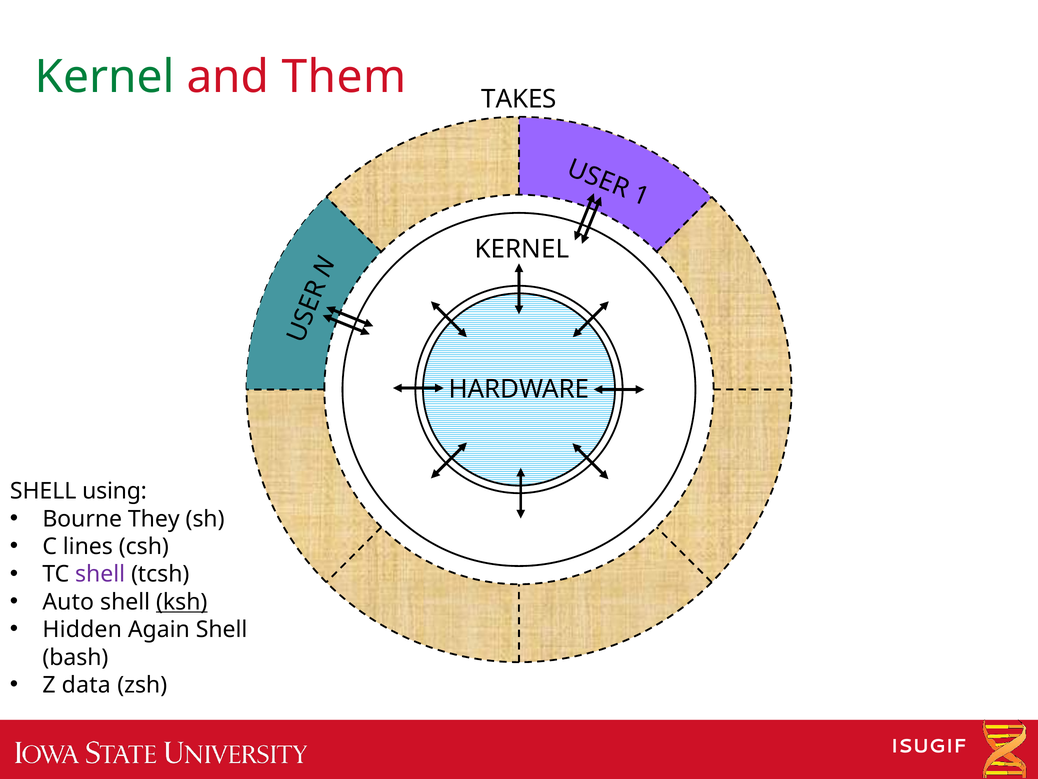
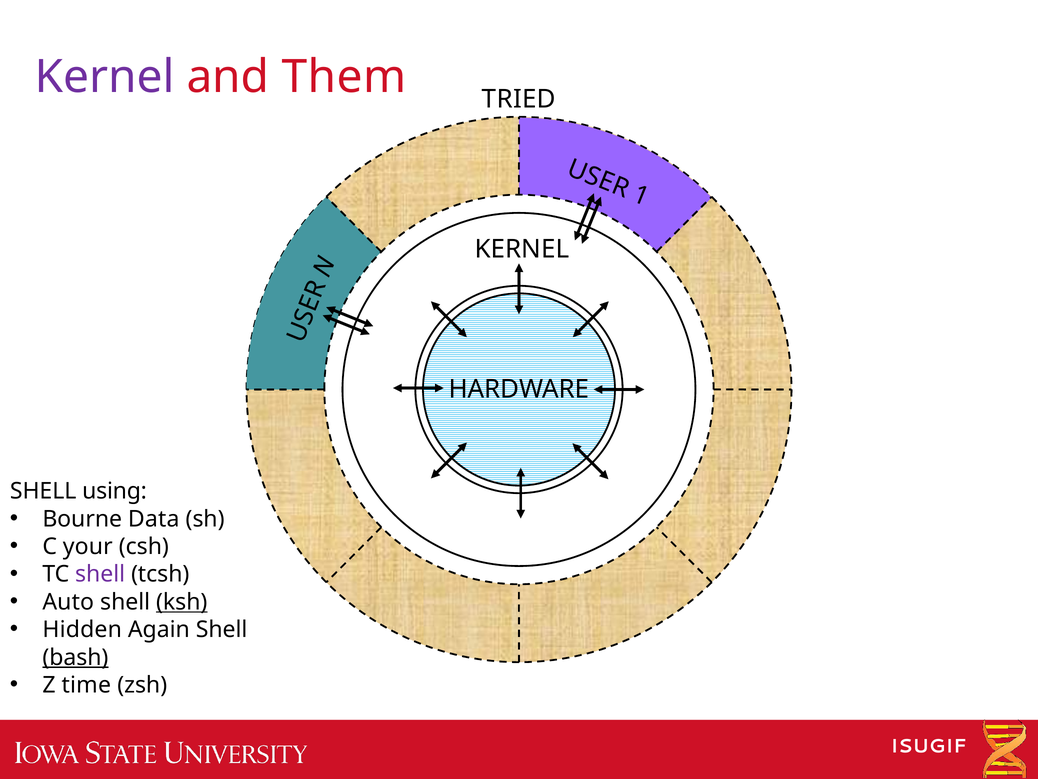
Kernel at (105, 77) colour: green -> purple
TAKES: TAKES -> TRIED
They: They -> Data
lines: lines -> your
bash underline: none -> present
data: data -> time
